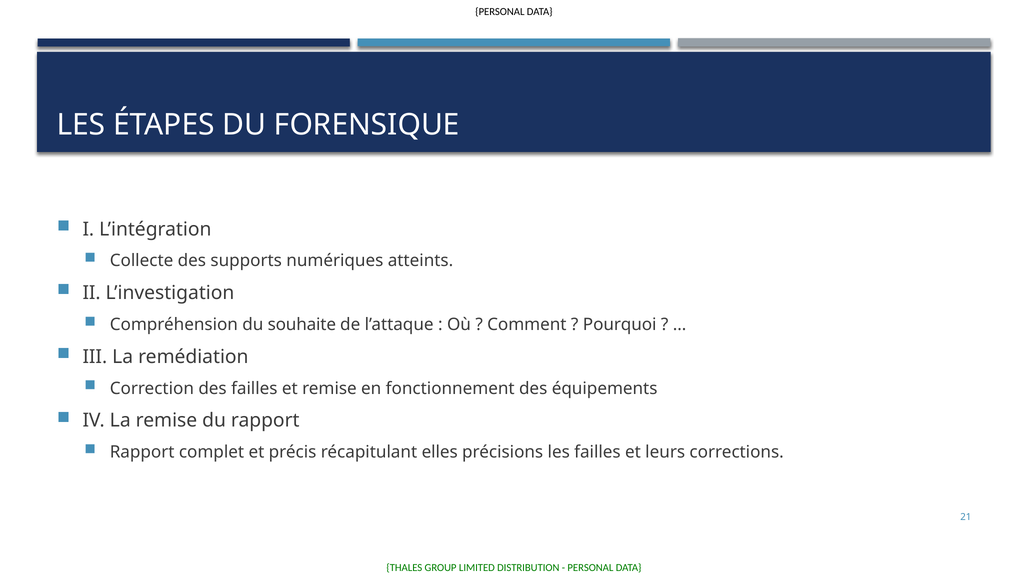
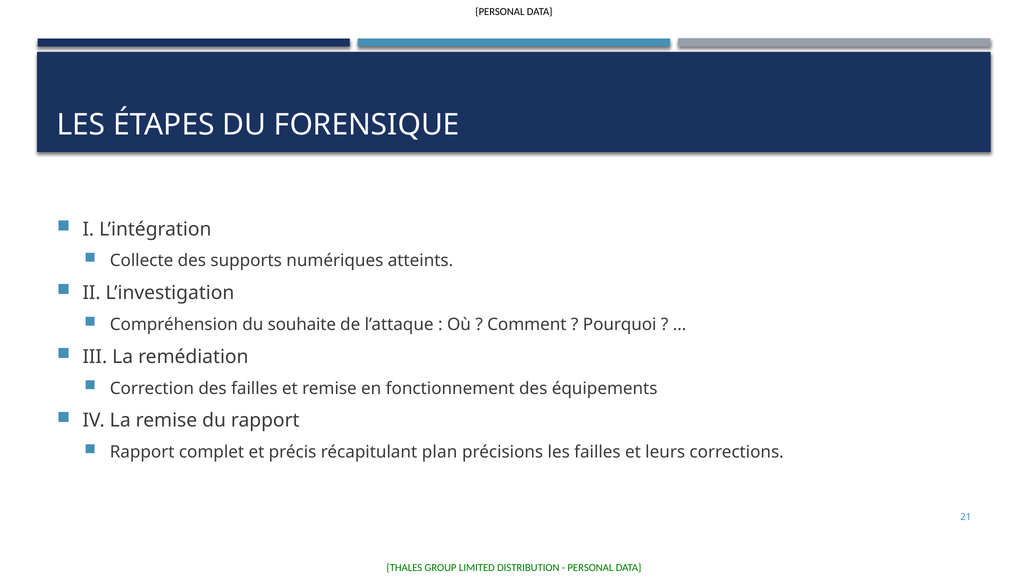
elles: elles -> plan
